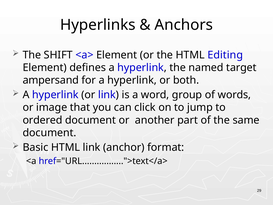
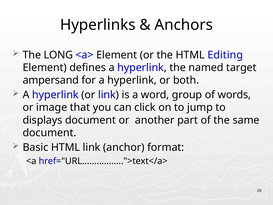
SHIFT: SHIFT -> LONG
ordered: ordered -> displays
